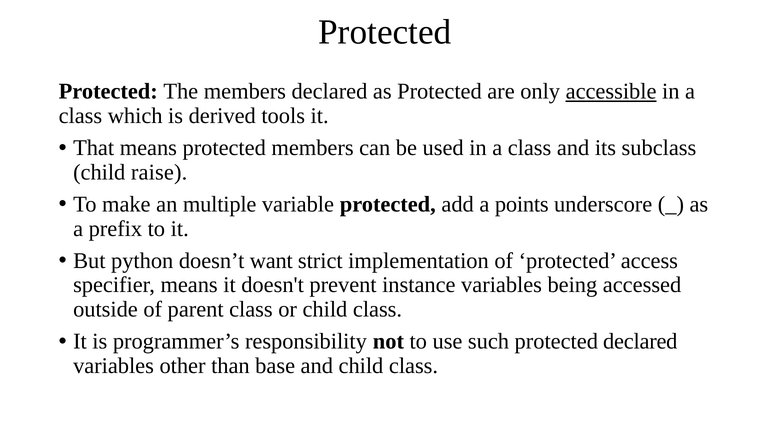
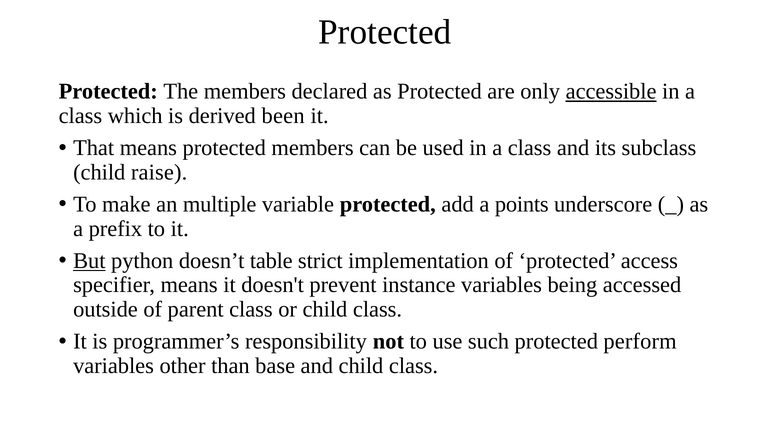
tools: tools -> been
But underline: none -> present
want: want -> table
protected declared: declared -> perform
